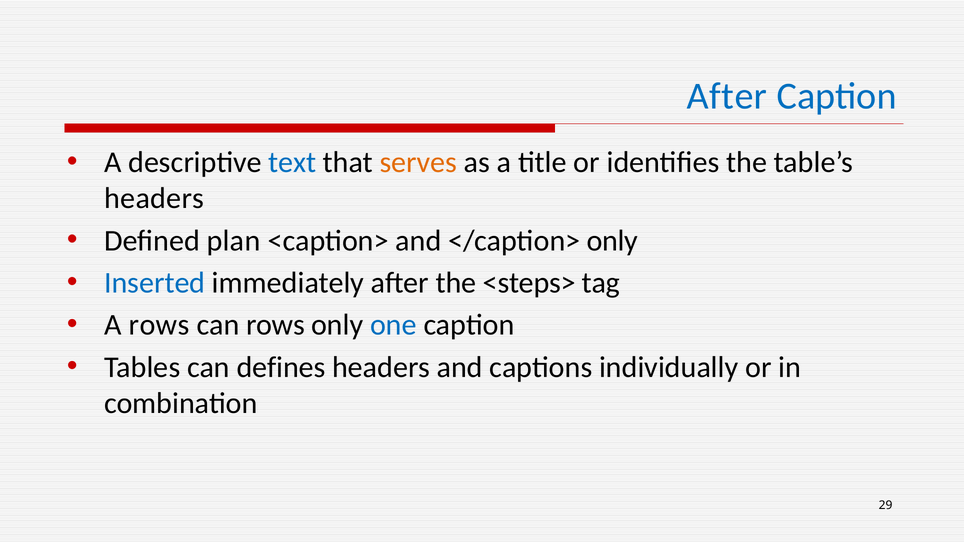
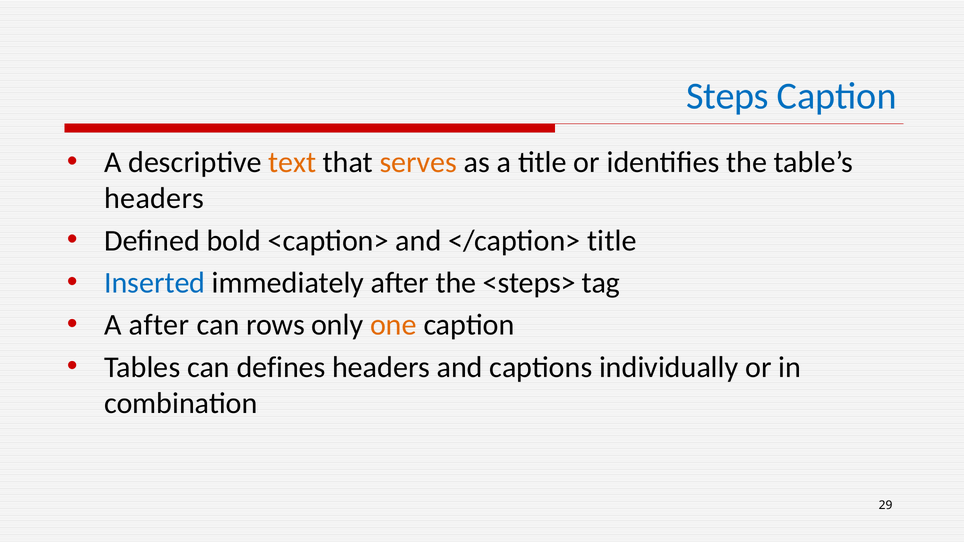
After at (727, 96): After -> Steps
text colour: blue -> orange
plan: plan -> bold
</caption> only: only -> title
A rows: rows -> after
one colour: blue -> orange
